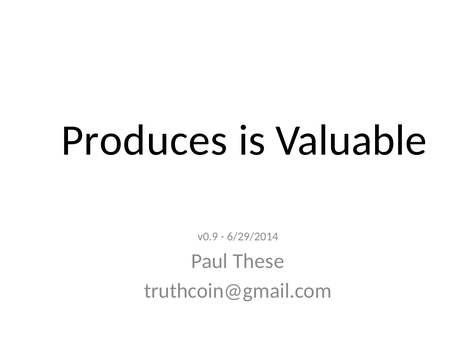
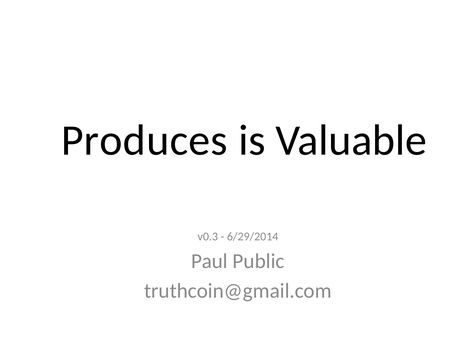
v0.9: v0.9 -> v0.3
These: These -> Public
